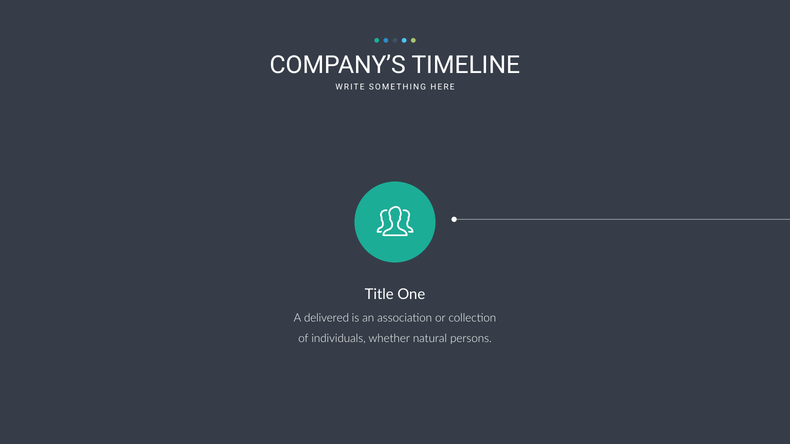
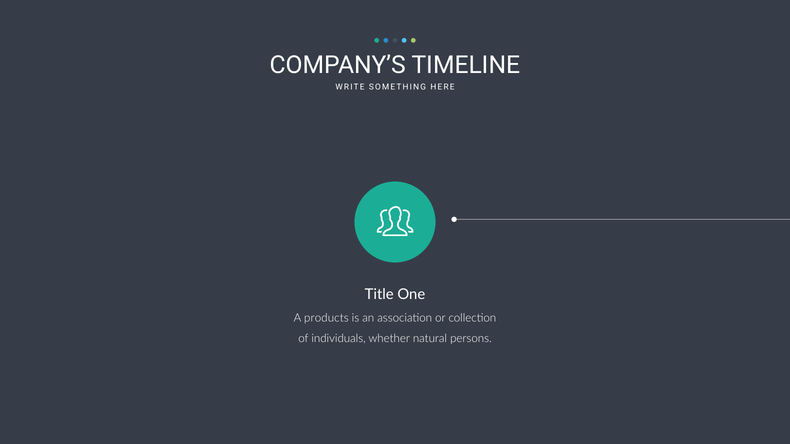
delivered: delivered -> products
